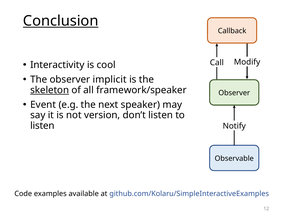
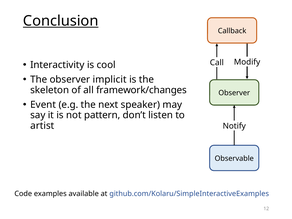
skeleton underline: present -> none
framework/speaker: framework/speaker -> framework/changes
version: version -> pattern
listen at (42, 126): listen -> artist
